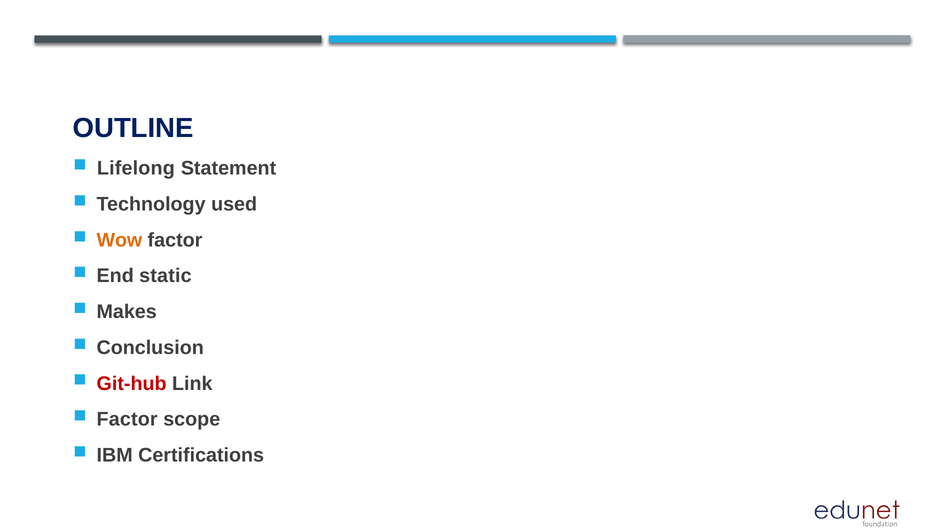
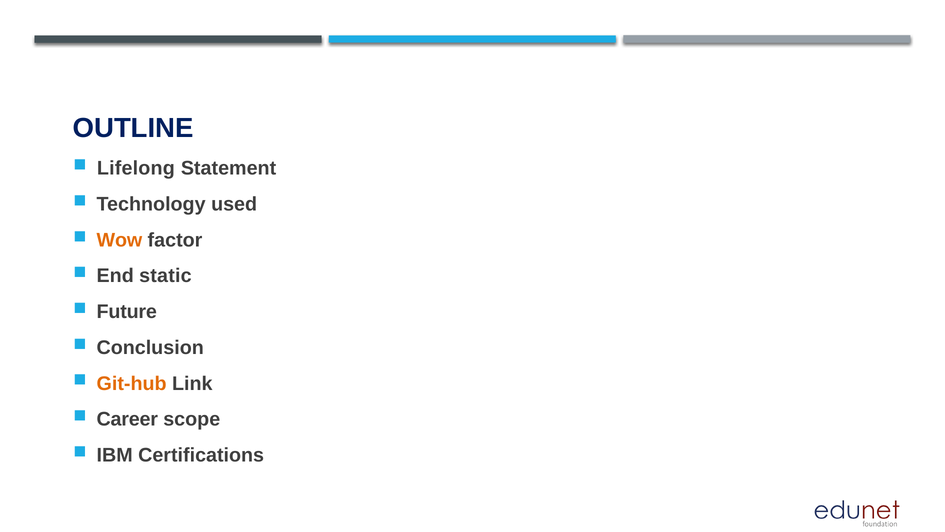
Makes: Makes -> Future
Git-hub colour: red -> orange
Factor at (127, 419): Factor -> Career
